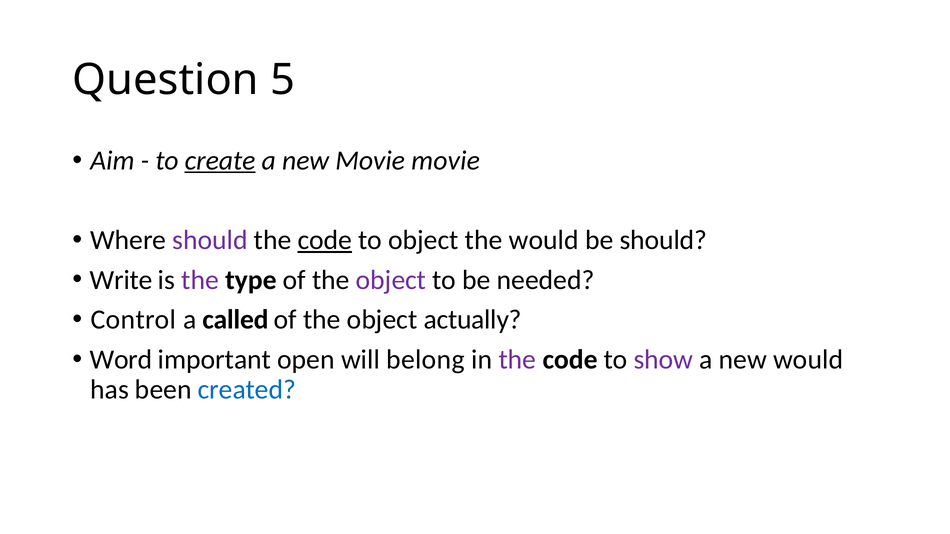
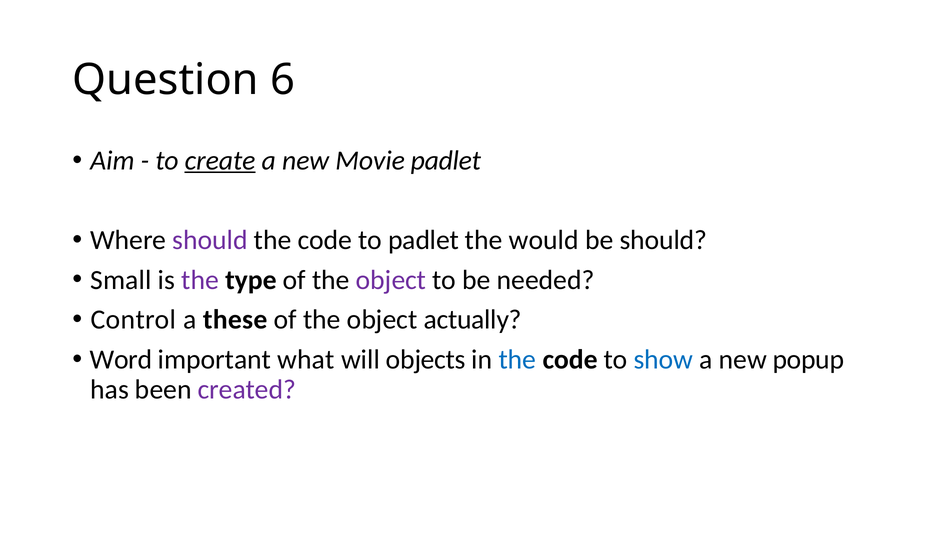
5: 5 -> 6
Movie movie: movie -> padlet
code at (325, 240) underline: present -> none
to object: object -> padlet
Write: Write -> Small
called: called -> these
open: open -> what
belong: belong -> objects
the at (517, 360) colour: purple -> blue
show colour: purple -> blue
new would: would -> popup
created colour: blue -> purple
